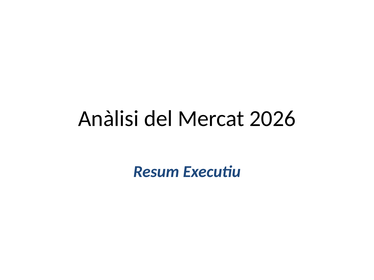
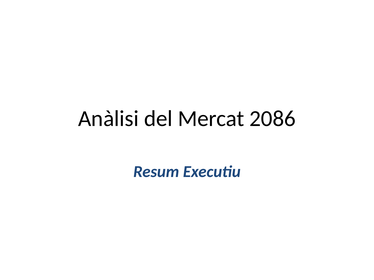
2026: 2026 -> 2086
